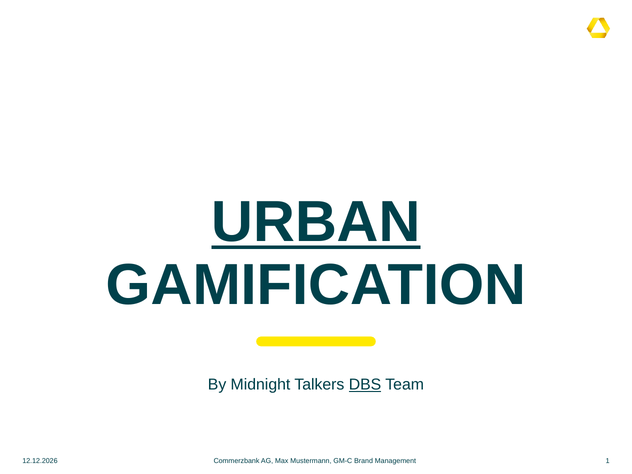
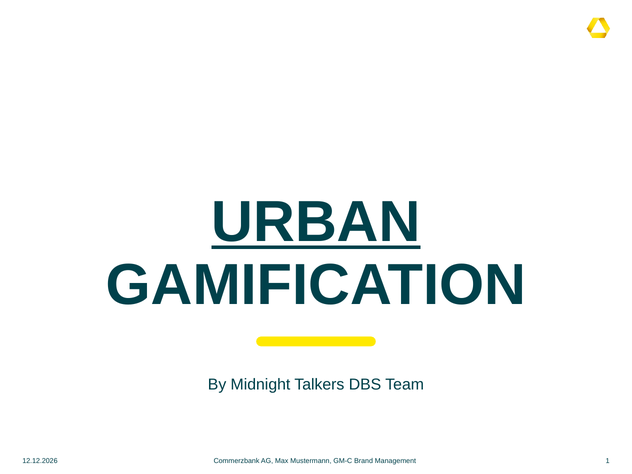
DBS underline: present -> none
